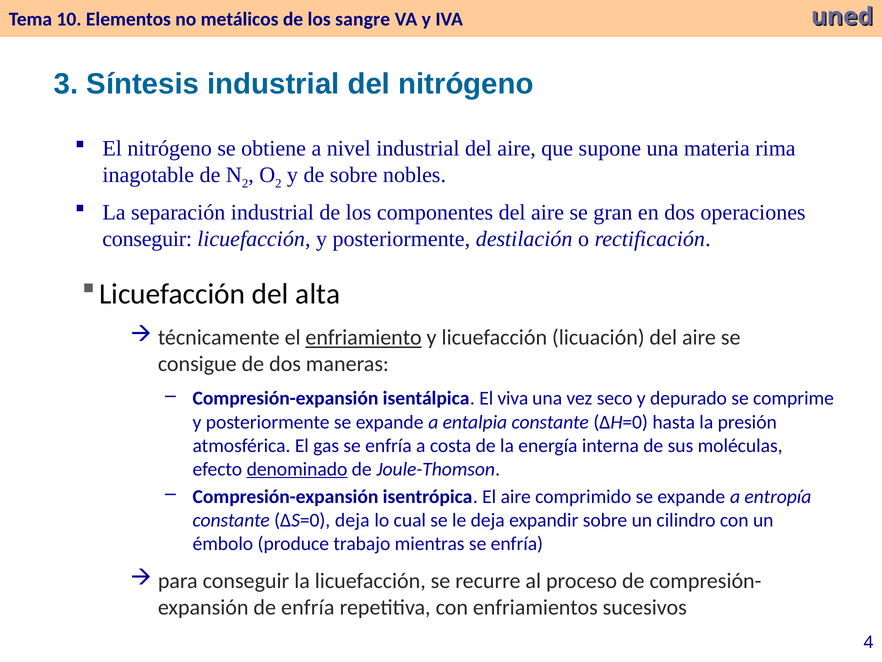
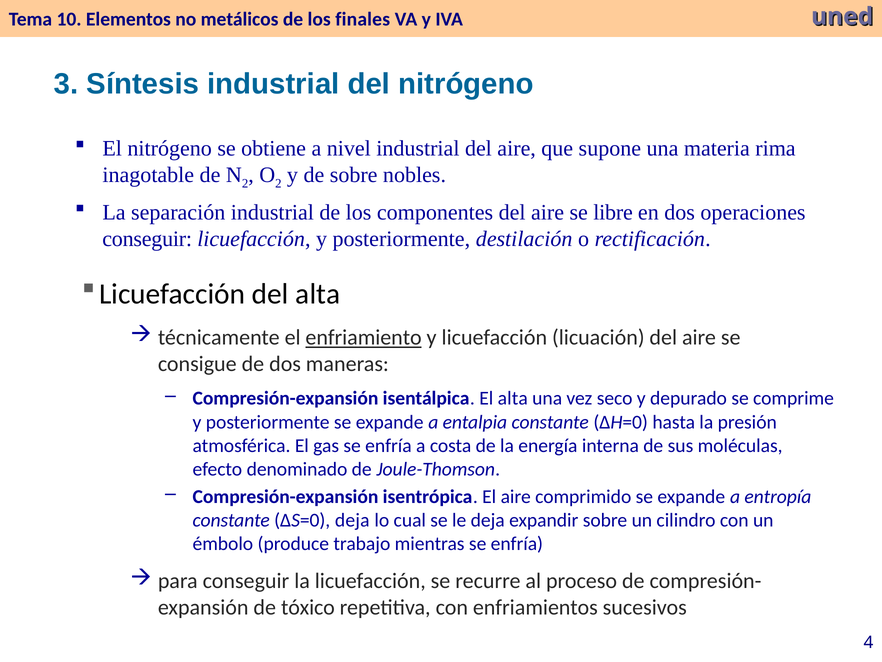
sangre: sangre -> finales
gran: gran -> libre
El viva: viva -> alta
denominado underline: present -> none
de enfría: enfría -> tóxico
